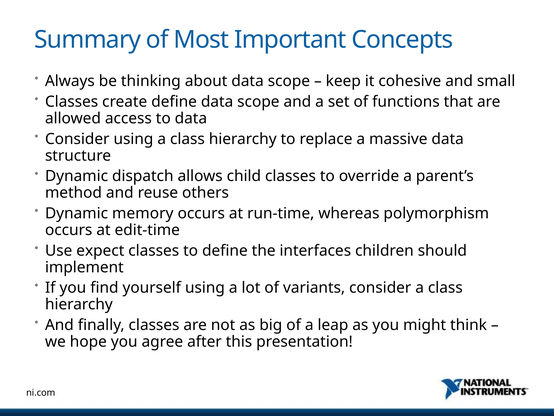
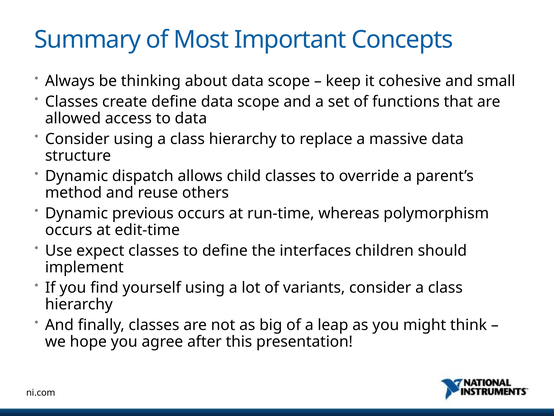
memory: memory -> previous
